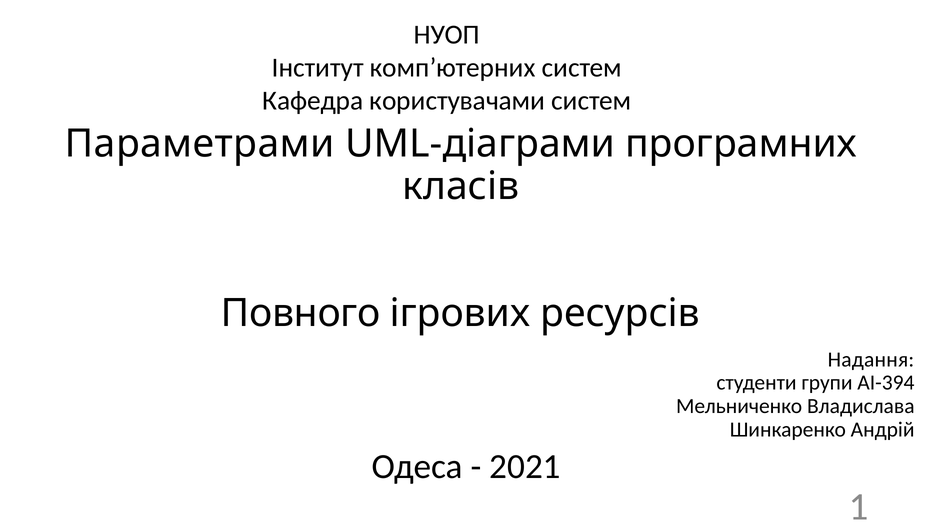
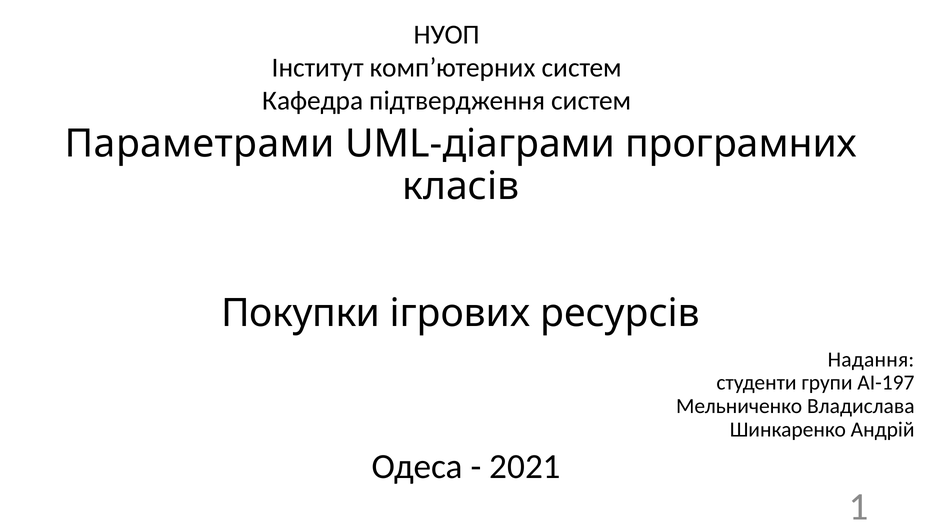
користувачами: користувачами -> підтвердження
Повного: Повного -> Покупки
АІ-394: АІ-394 -> АІ-197
